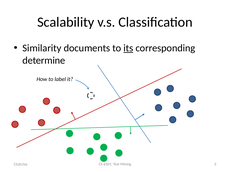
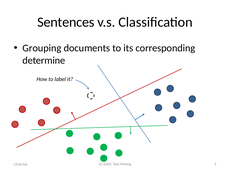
Scalability: Scalability -> Sentences
Similarity: Similarity -> Grouping
its underline: present -> none
